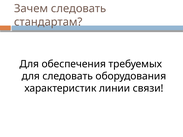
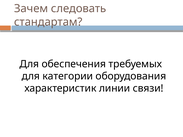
для следовать: следовать -> категории
